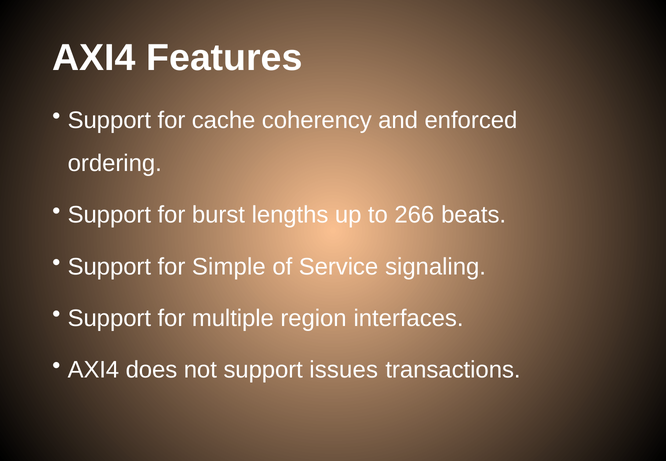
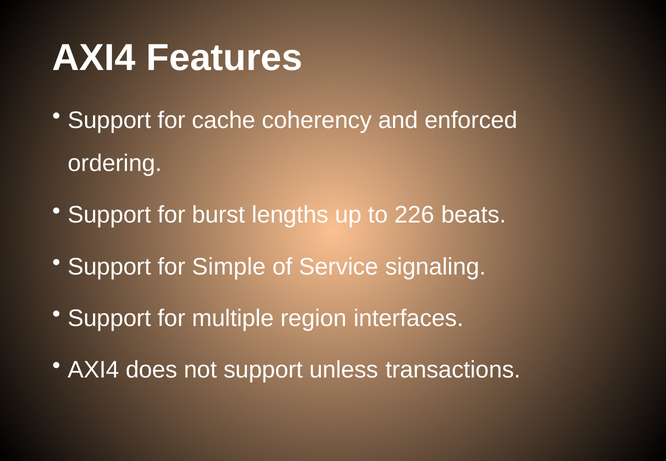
266: 266 -> 226
issues: issues -> unless
